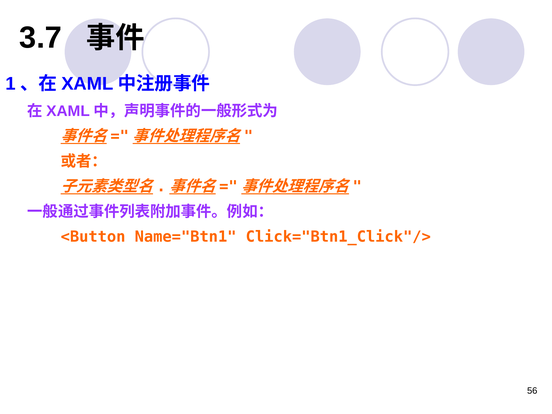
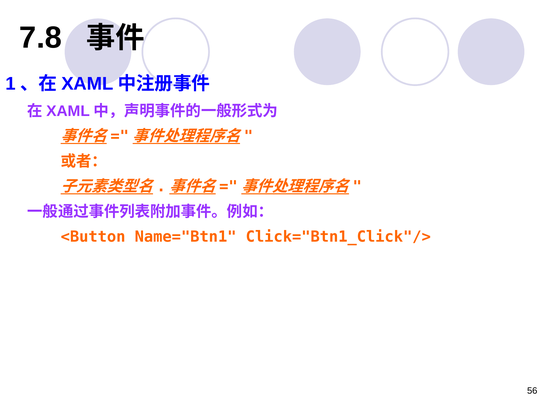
3.7: 3.7 -> 7.8
